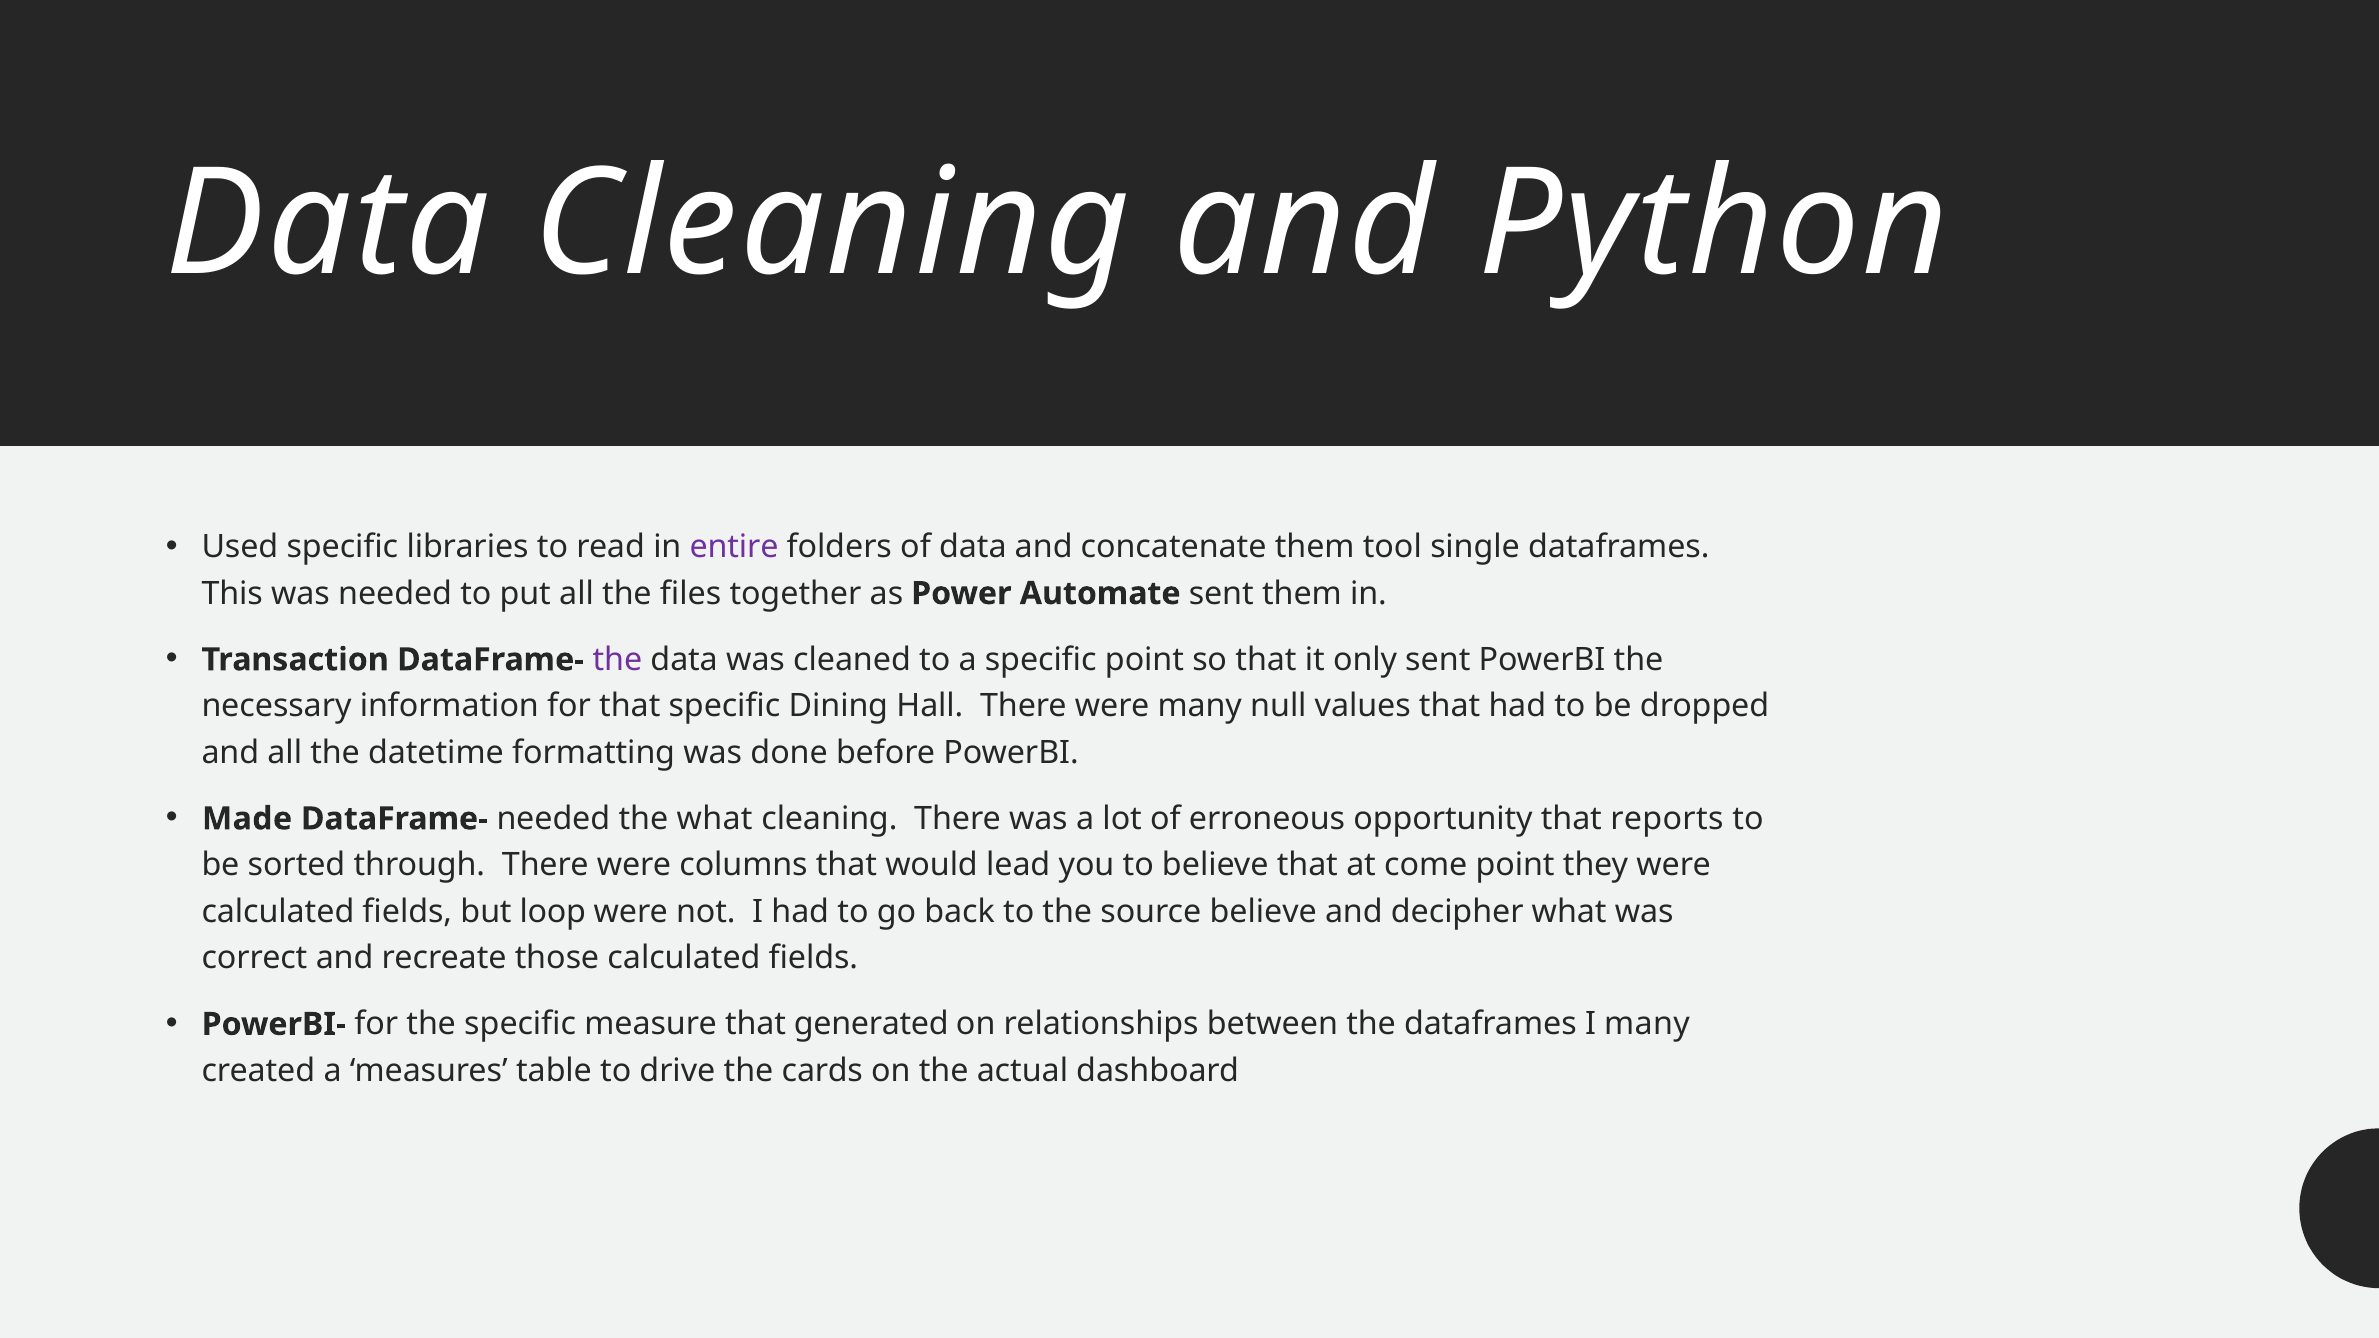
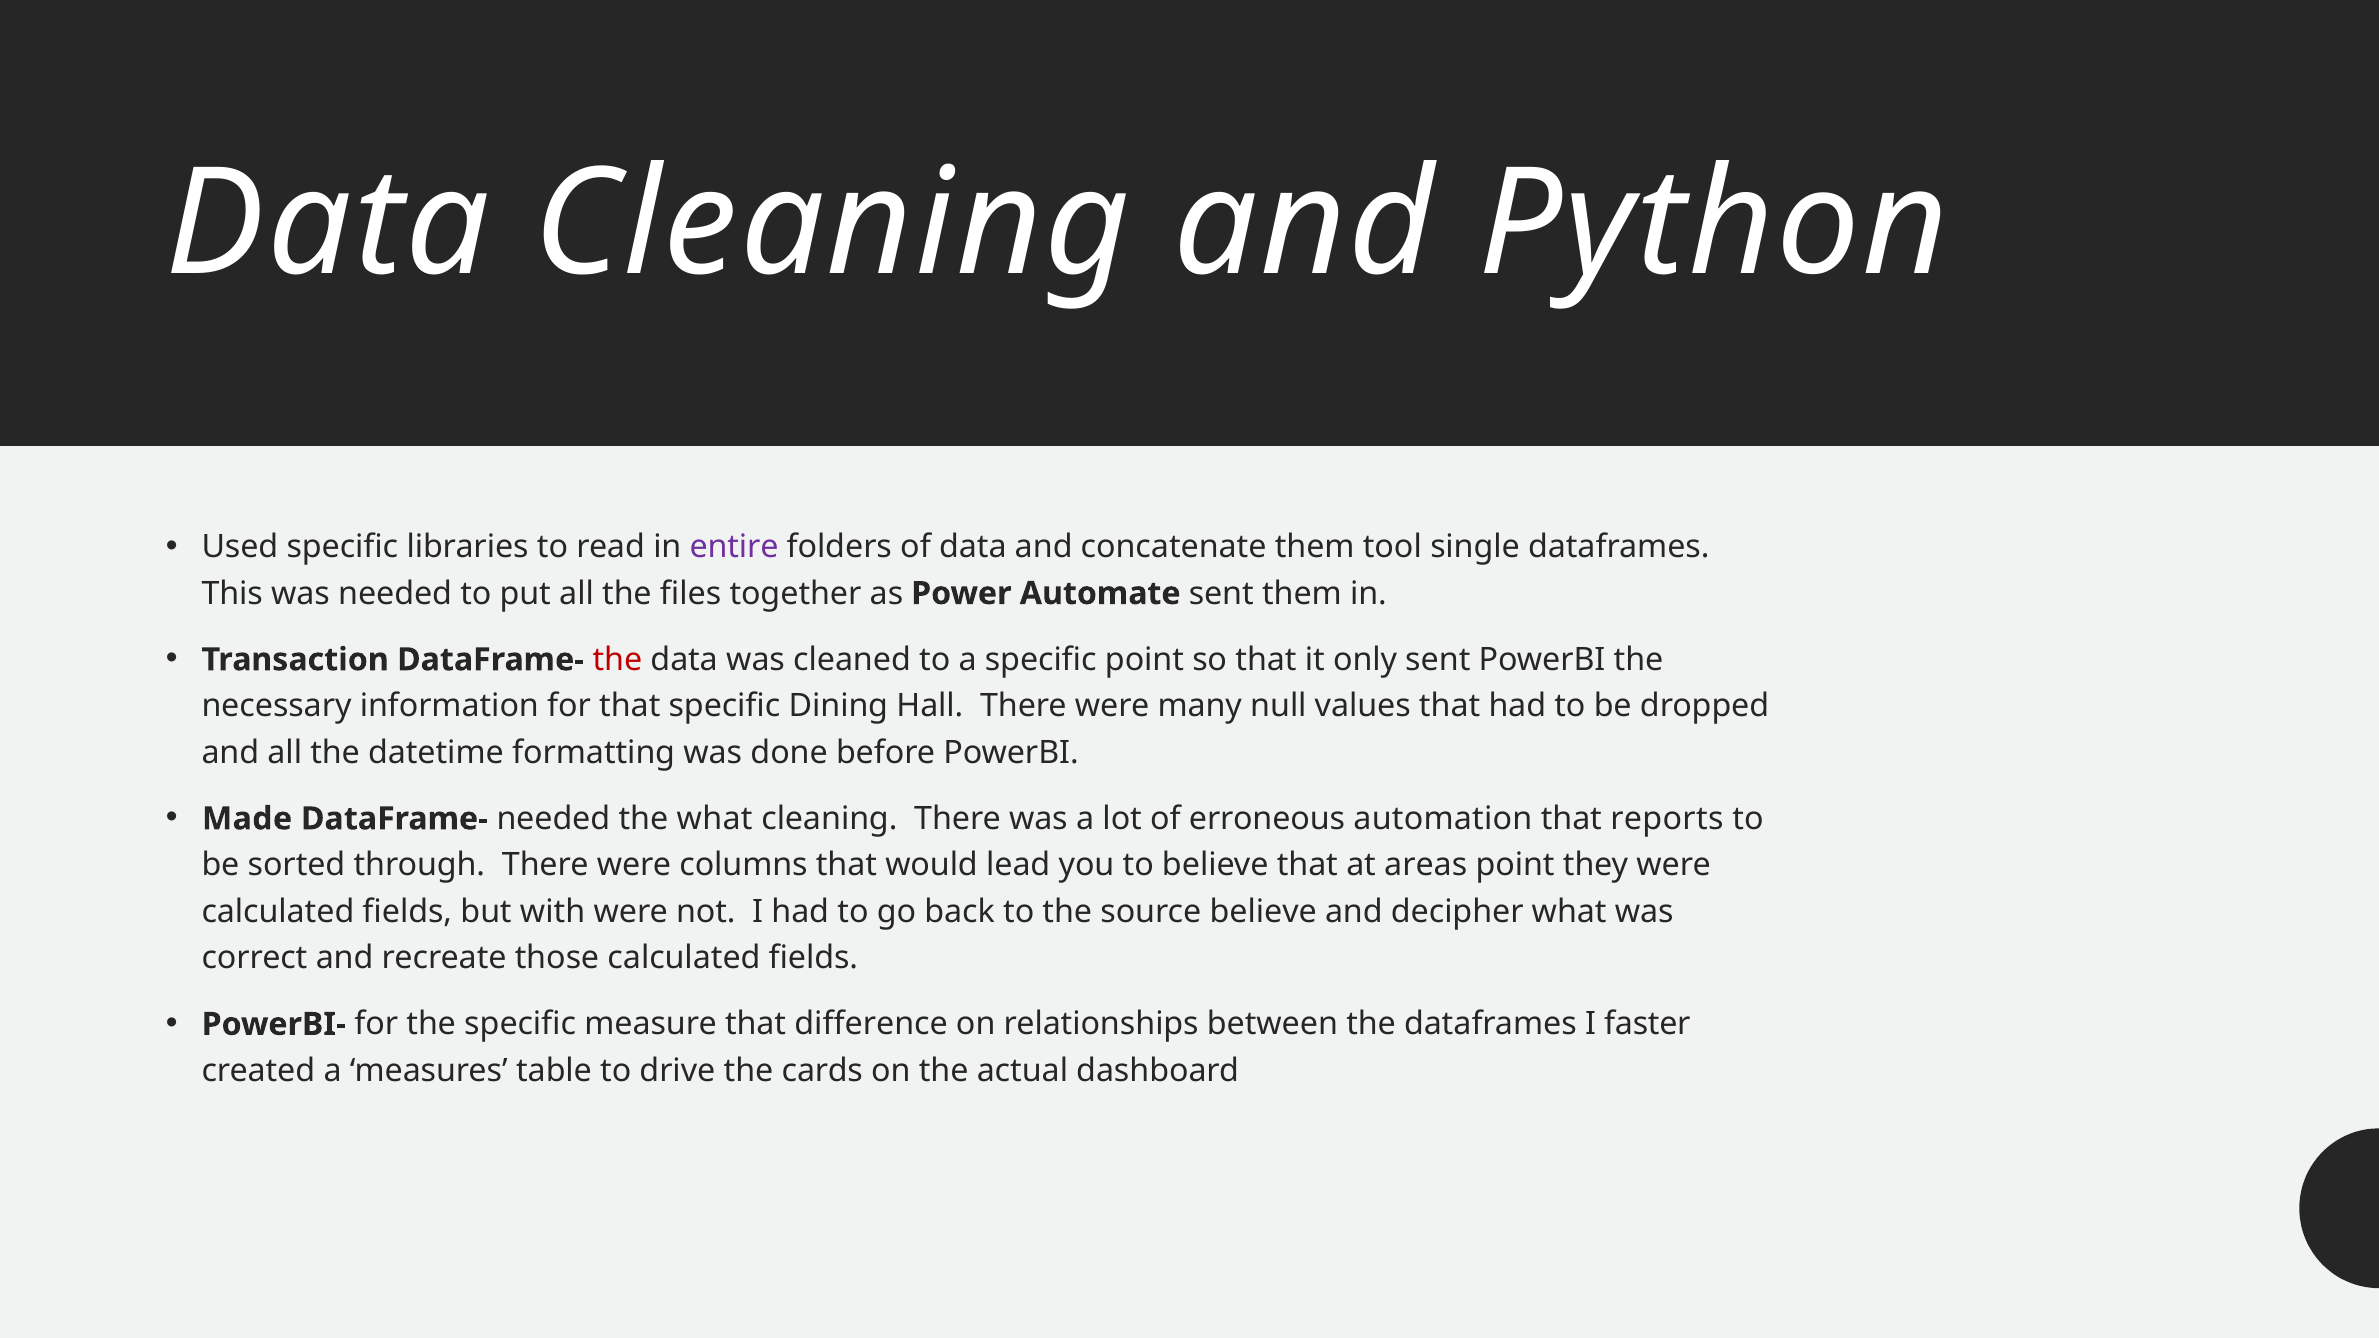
the at (617, 660) colour: purple -> red
opportunity: opportunity -> automation
come: come -> areas
loop: loop -> with
generated: generated -> difference
I many: many -> faster
